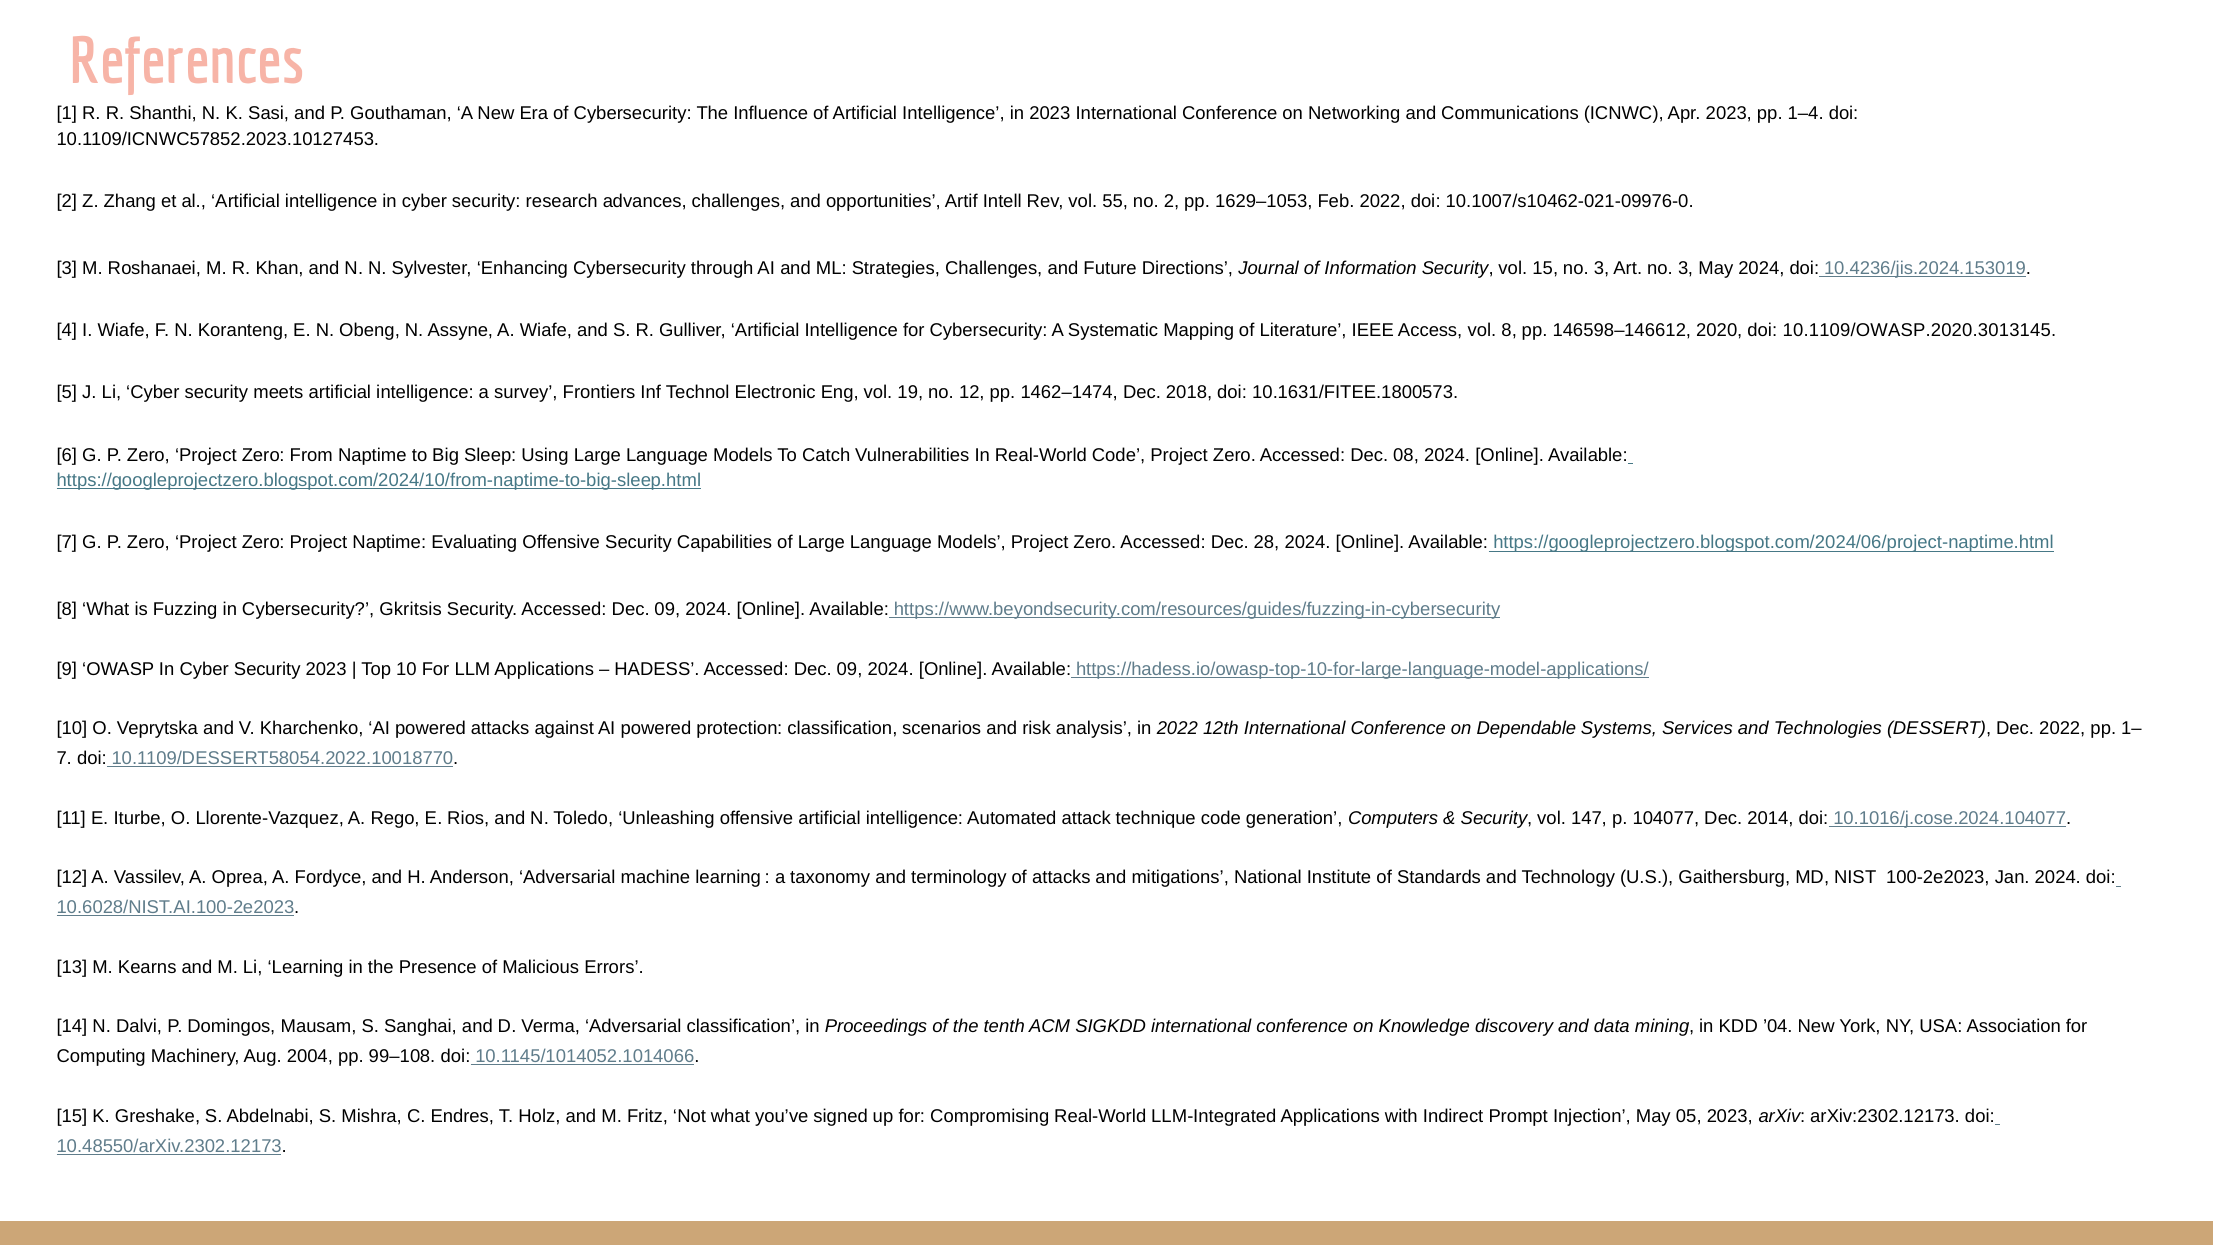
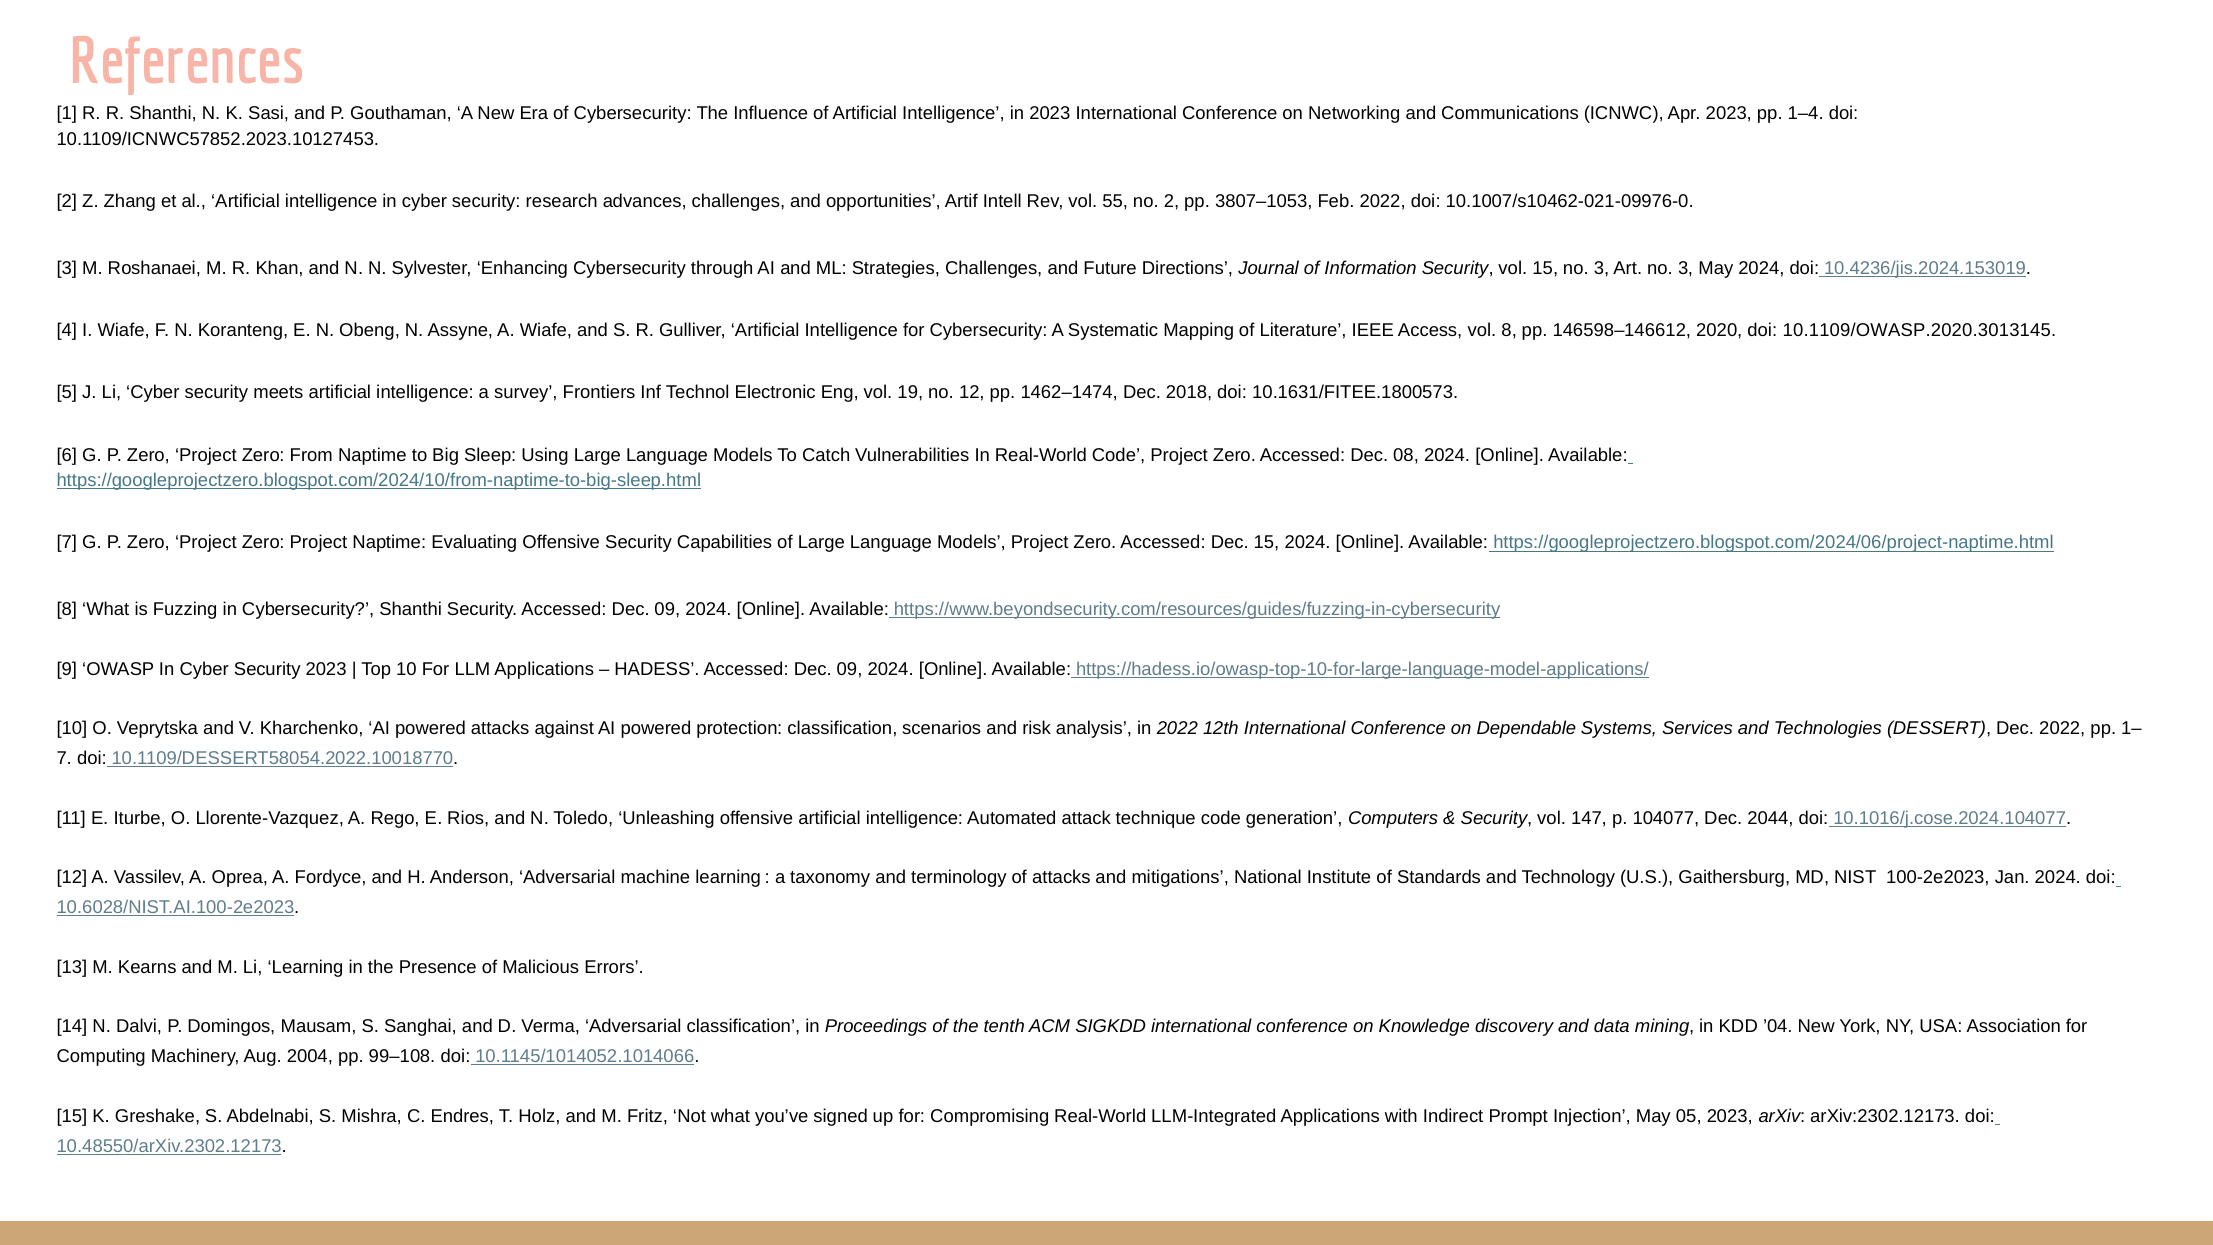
1629–1053: 1629–1053 -> 3807–1053
Dec 28: 28 -> 15
Cybersecurity Gkritsis: Gkritsis -> Shanthi
2014: 2014 -> 2044
